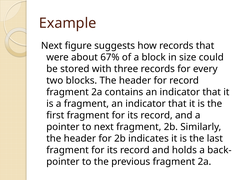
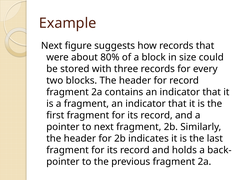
67%: 67% -> 80%
